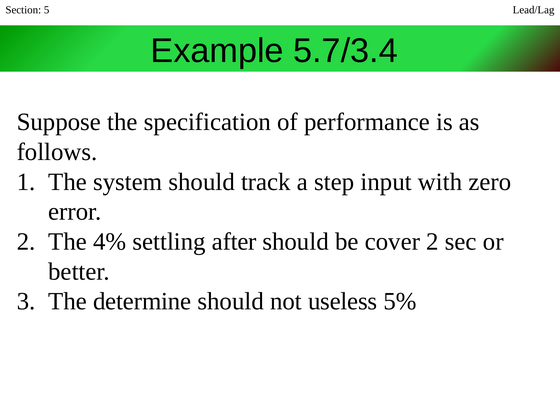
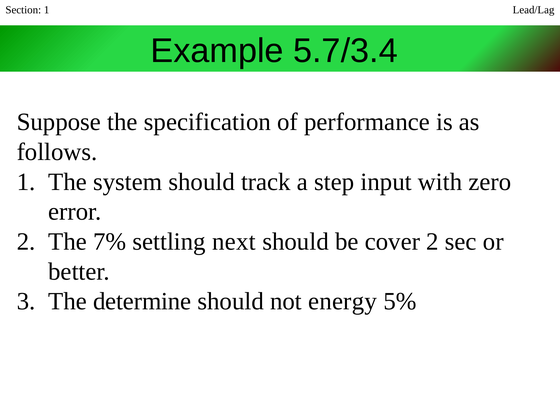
Section 5: 5 -> 1
4%: 4% -> 7%
after: after -> next
useless: useless -> energy
